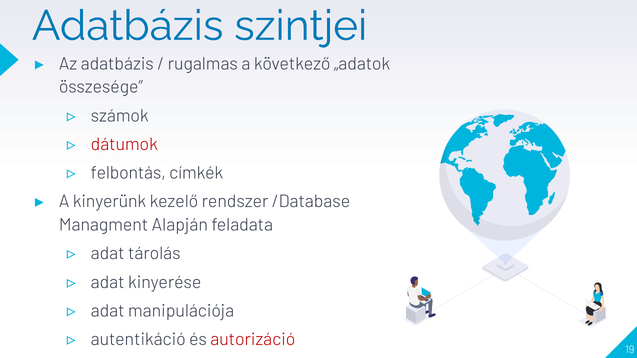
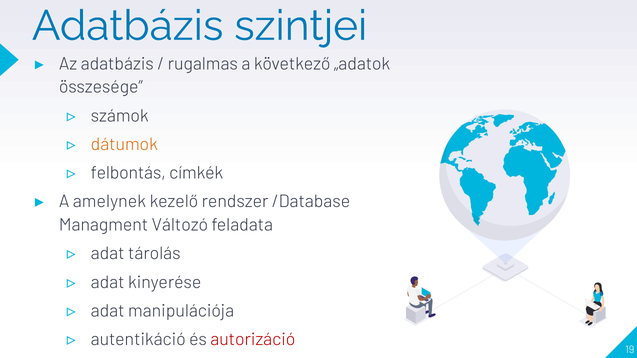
dátumok colour: red -> orange
kinyerünk: kinyerünk -> amelynek
Alapján: Alapján -> Változó
